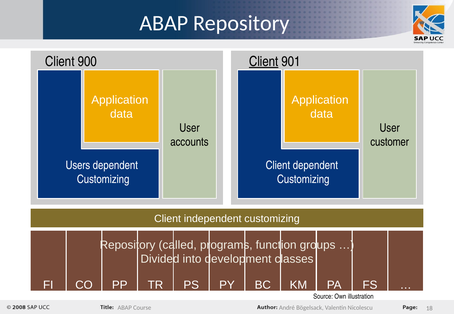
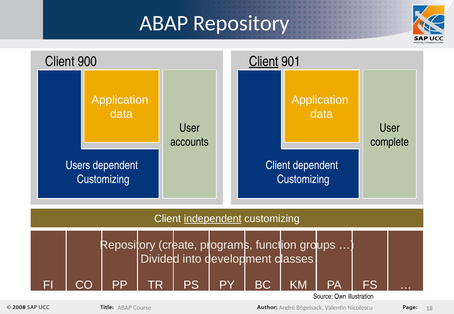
customer: customer -> complete
independent underline: none -> present
called: called -> create
